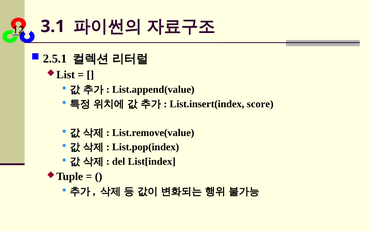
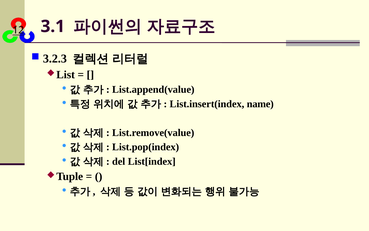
2.5.1: 2.5.1 -> 3.2.3
score: score -> name
